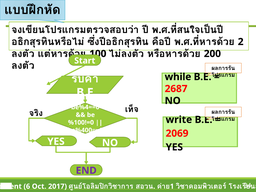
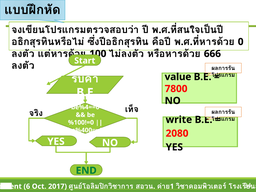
2: 2 -> 0
200: 200 -> 666
while: while -> value
2687: 2687 -> 7800
2069: 2069 -> 2080
END colour: purple -> green
